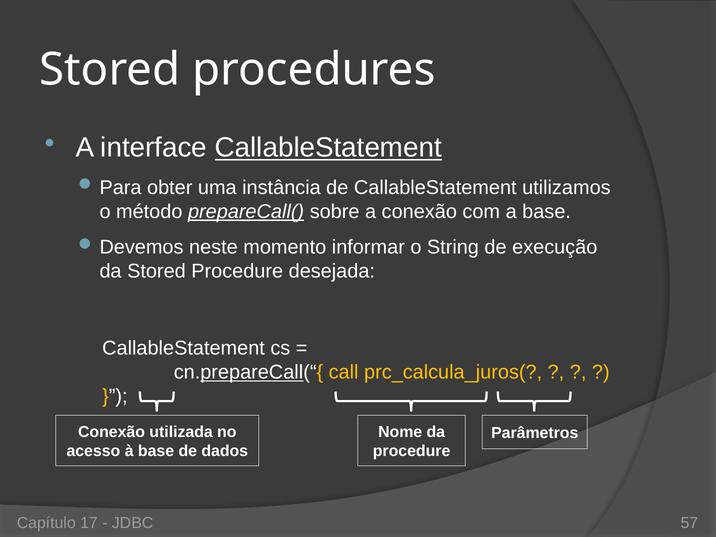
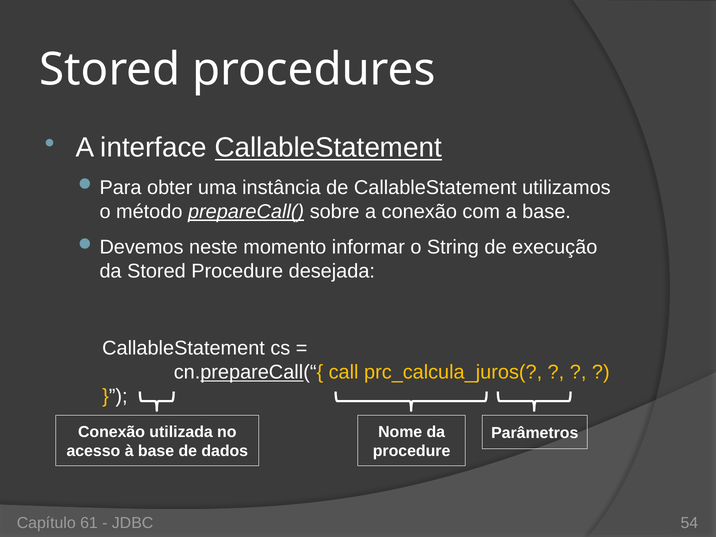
17: 17 -> 61
57: 57 -> 54
